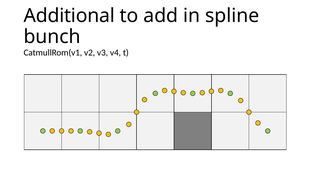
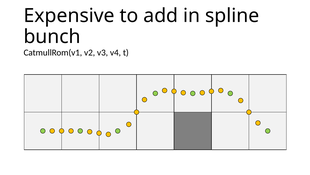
Additional: Additional -> Expensive
